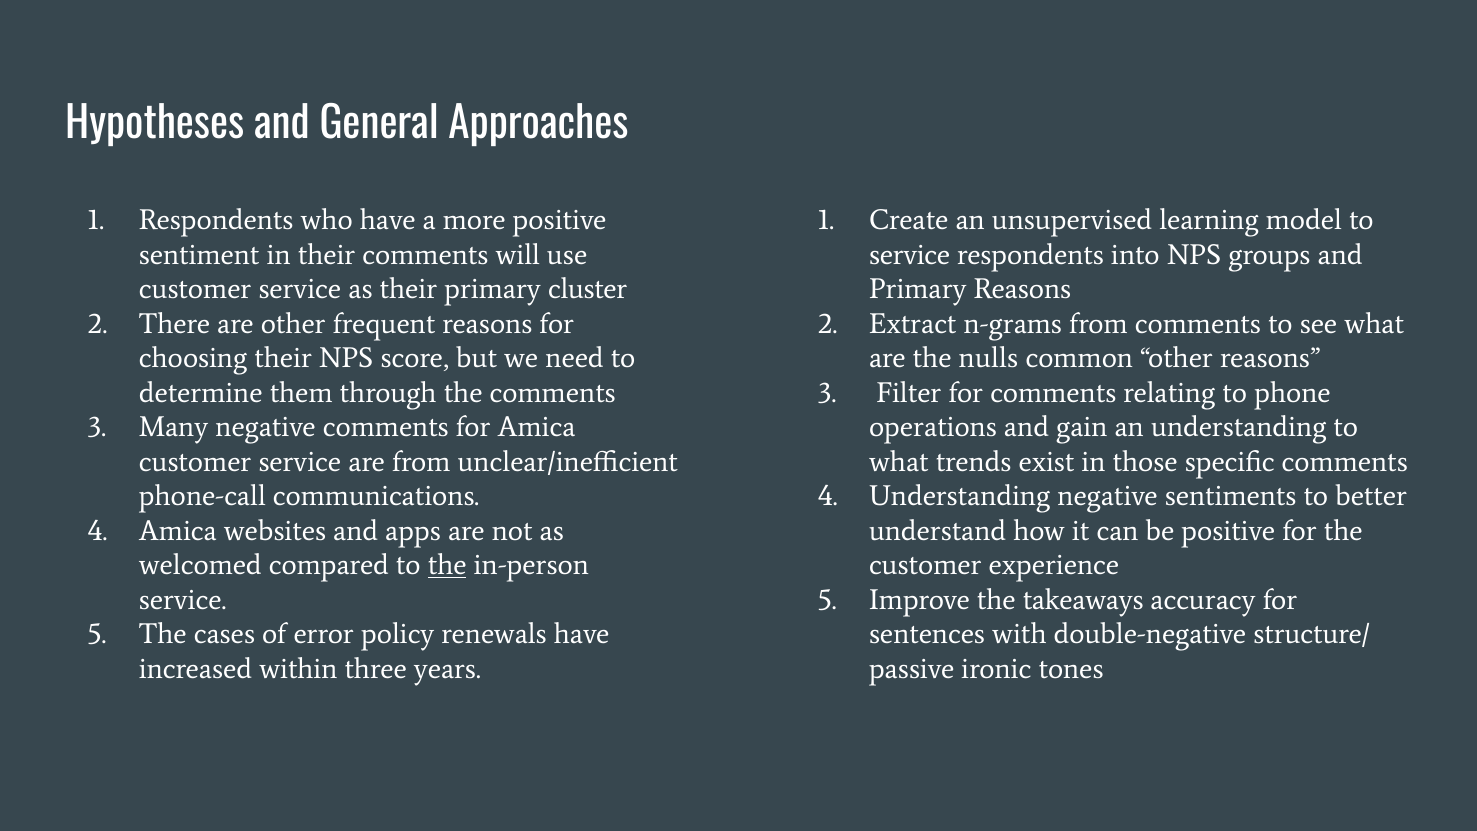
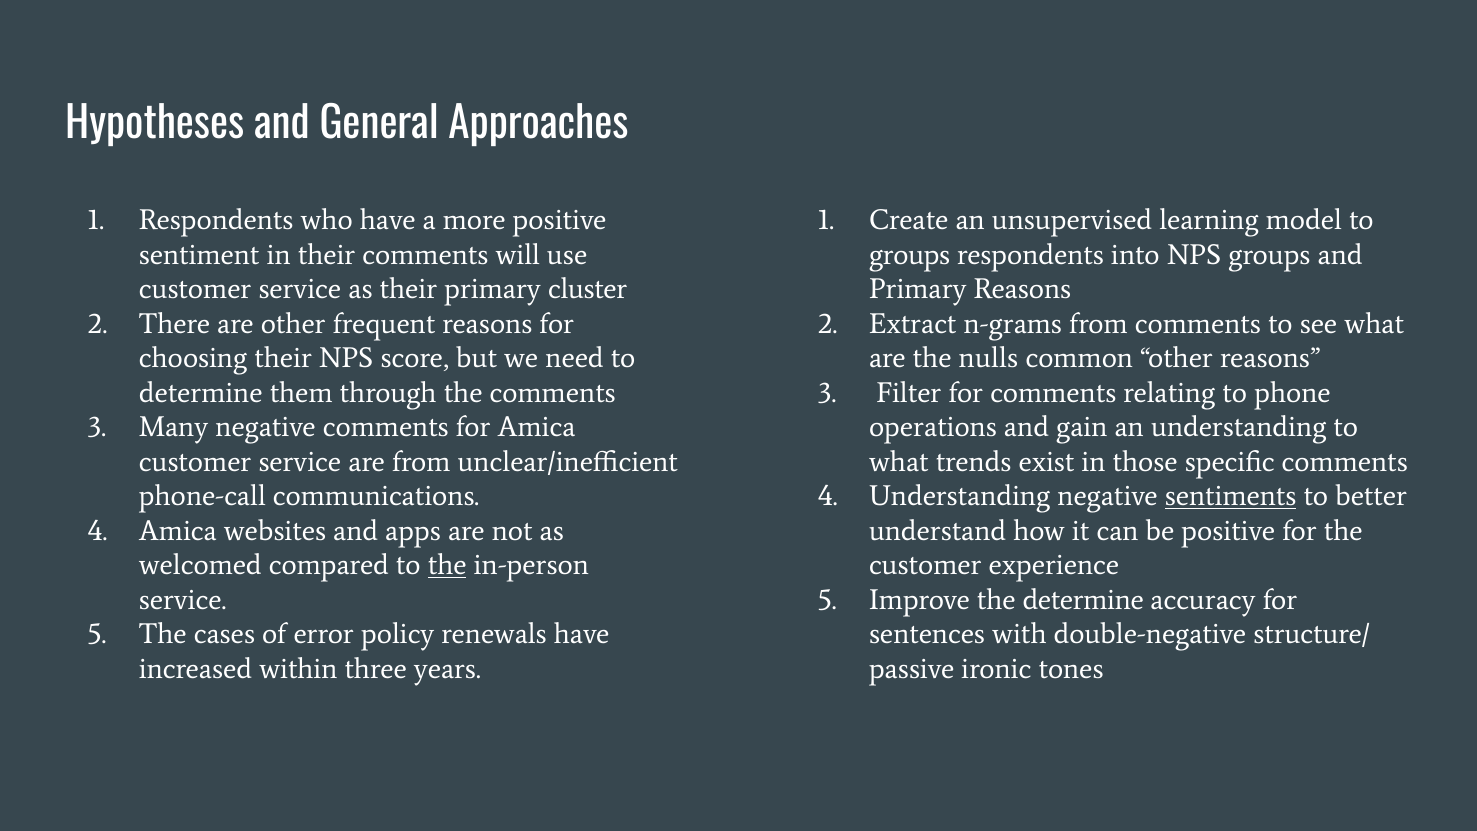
service at (910, 255): service -> groups
sentiments underline: none -> present
the takeaways: takeaways -> determine
